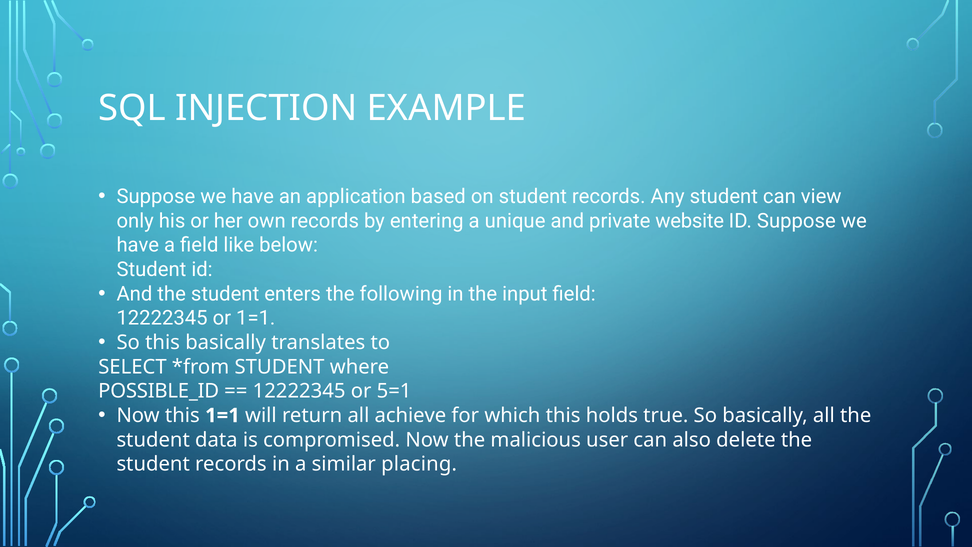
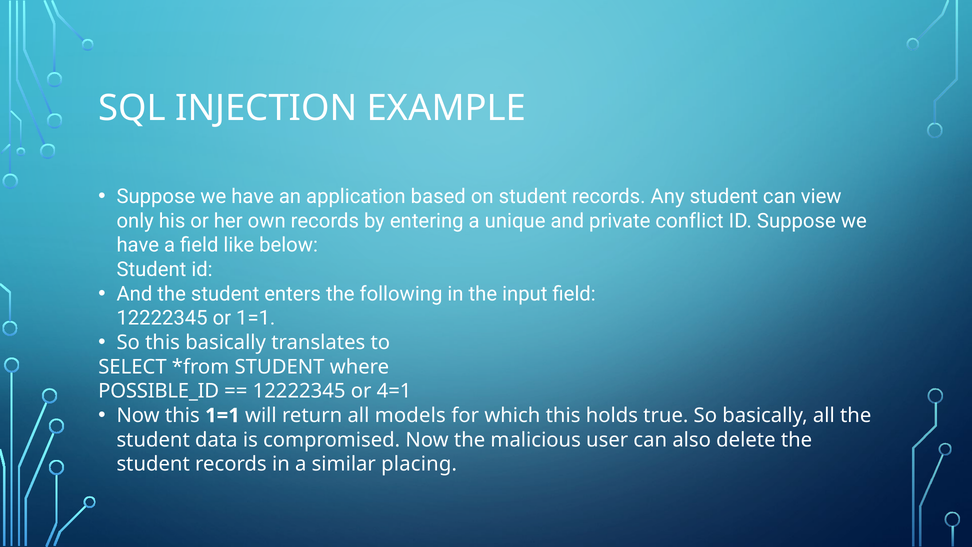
website: website -> conflict
5=1: 5=1 -> 4=1
achieve: achieve -> models
